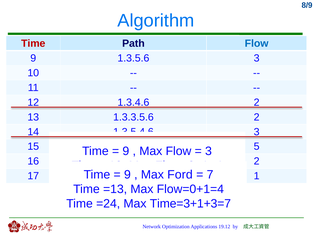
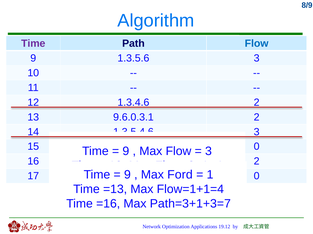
Time at (33, 44) colour: red -> purple
1.3.3.5.6: 1.3.3.5.6 -> 9.6.0.3.1
5 at (257, 147): 5 -> 0
7: 7 -> 1
1 at (257, 177): 1 -> 0
Flow=0+1=4: Flow=0+1=4 -> Flow=1+1=4
=24: =24 -> =16
Time=3+1+3=7: Time=3+1+3=7 -> Path=3+1+3=7
